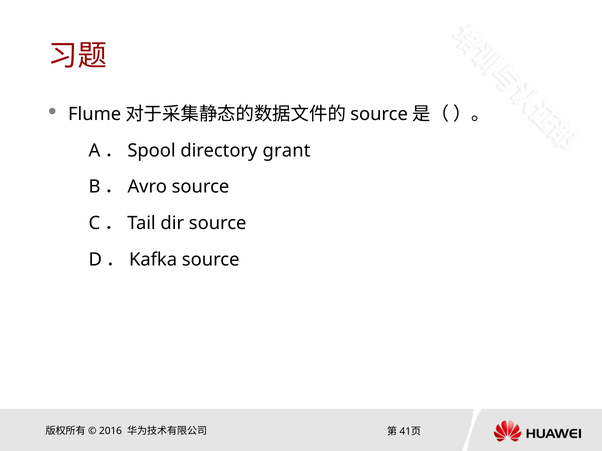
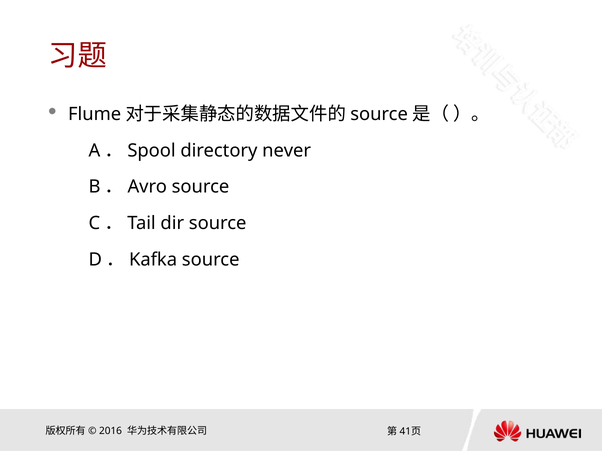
grant: grant -> never
